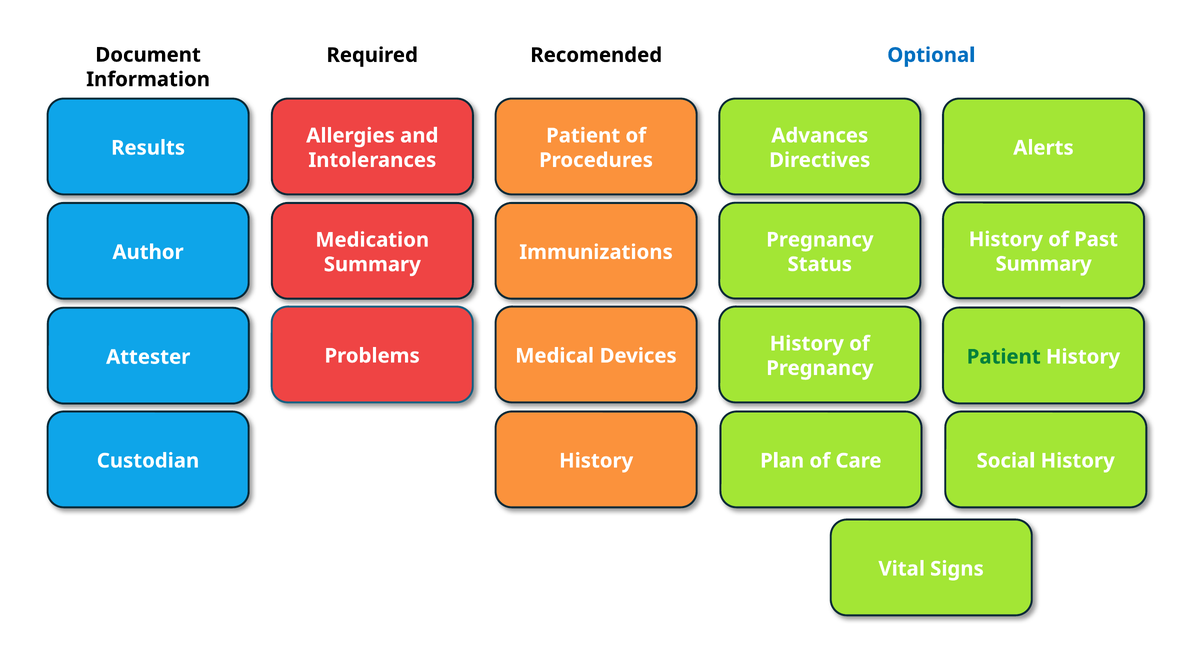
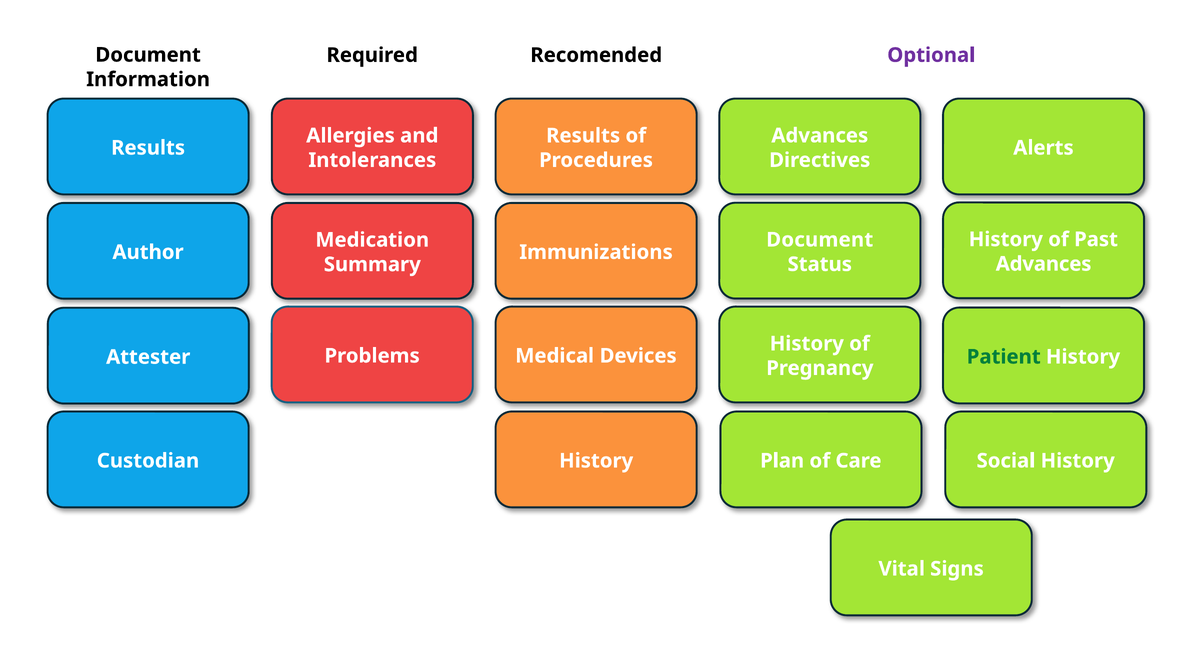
Optional colour: blue -> purple
Patient at (583, 136): Patient -> Results
Pregnancy at (820, 240): Pregnancy -> Document
Summary at (1044, 264): Summary -> Advances
